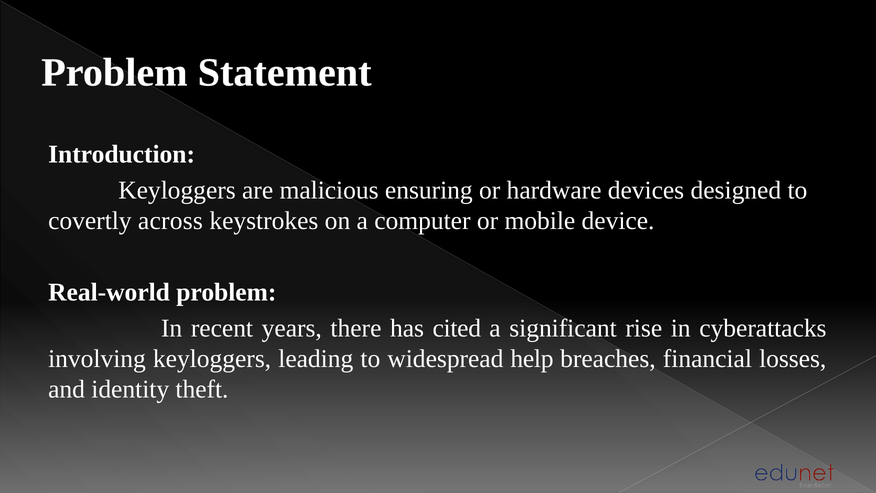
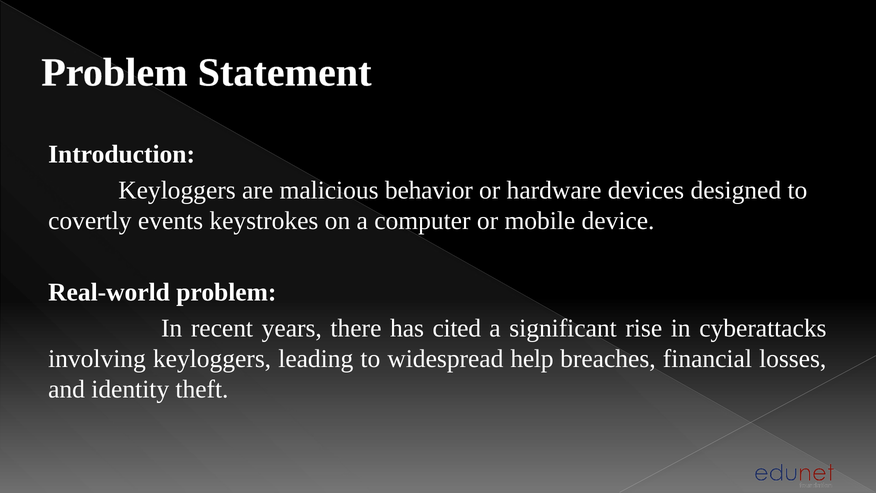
ensuring: ensuring -> behavior
across: across -> events
